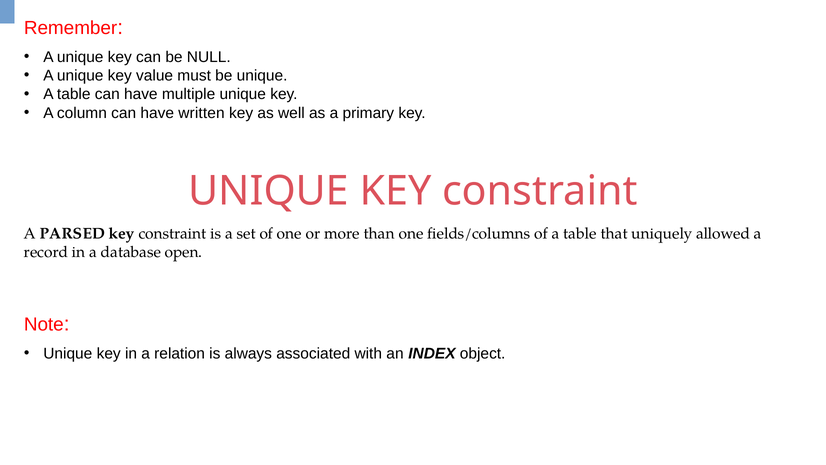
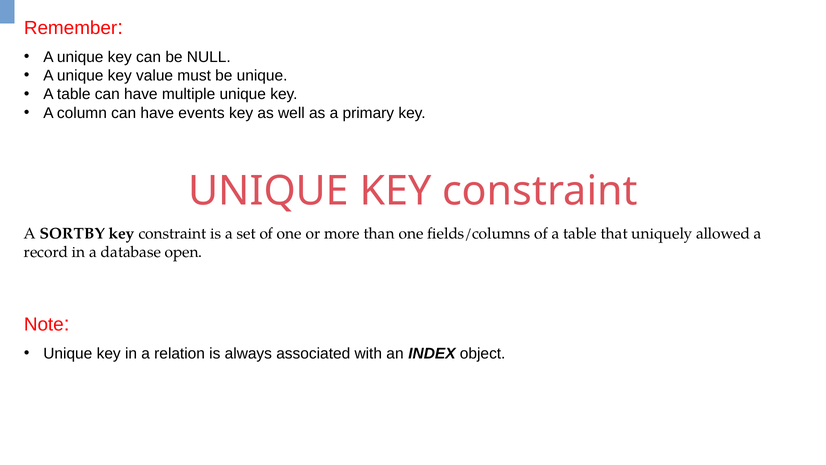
written: written -> events
PARSED: PARSED -> SORTBY
